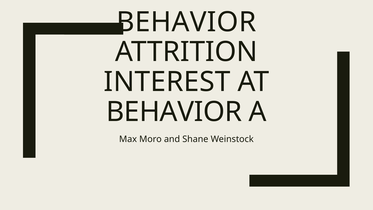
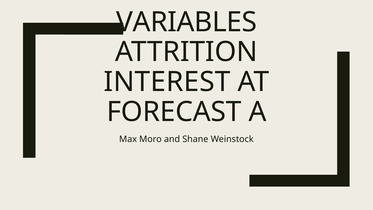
BEHAVIOR at (186, 22): BEHAVIOR -> VARIABLES
BEHAVIOR at (174, 112): BEHAVIOR -> FORECAST
